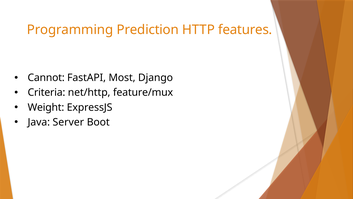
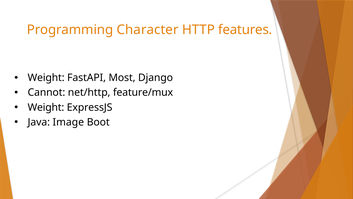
Prediction: Prediction -> Character
Cannot at (46, 78): Cannot -> Weight
Criteria: Criteria -> Cannot
Server: Server -> Image
